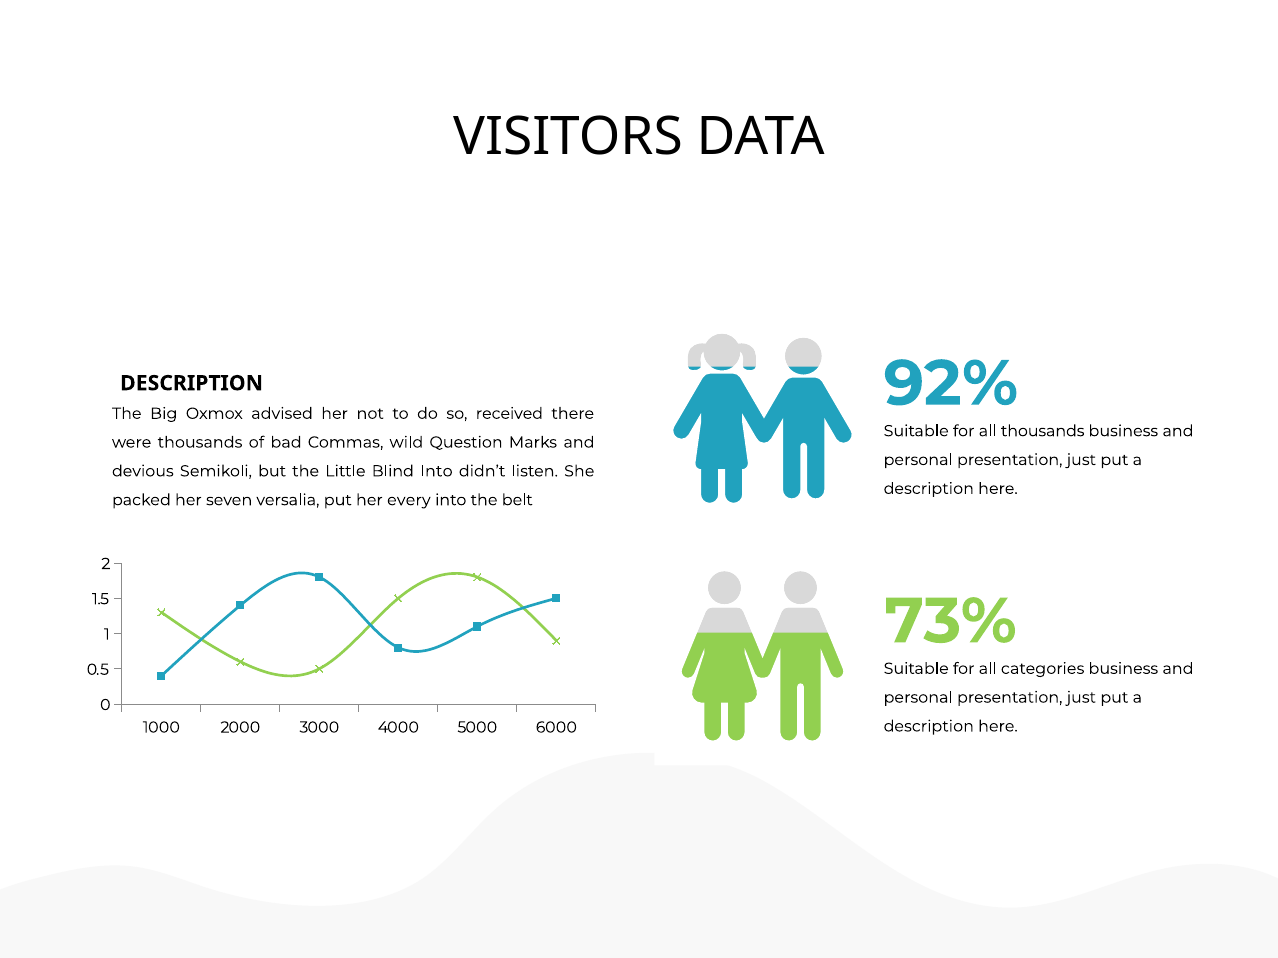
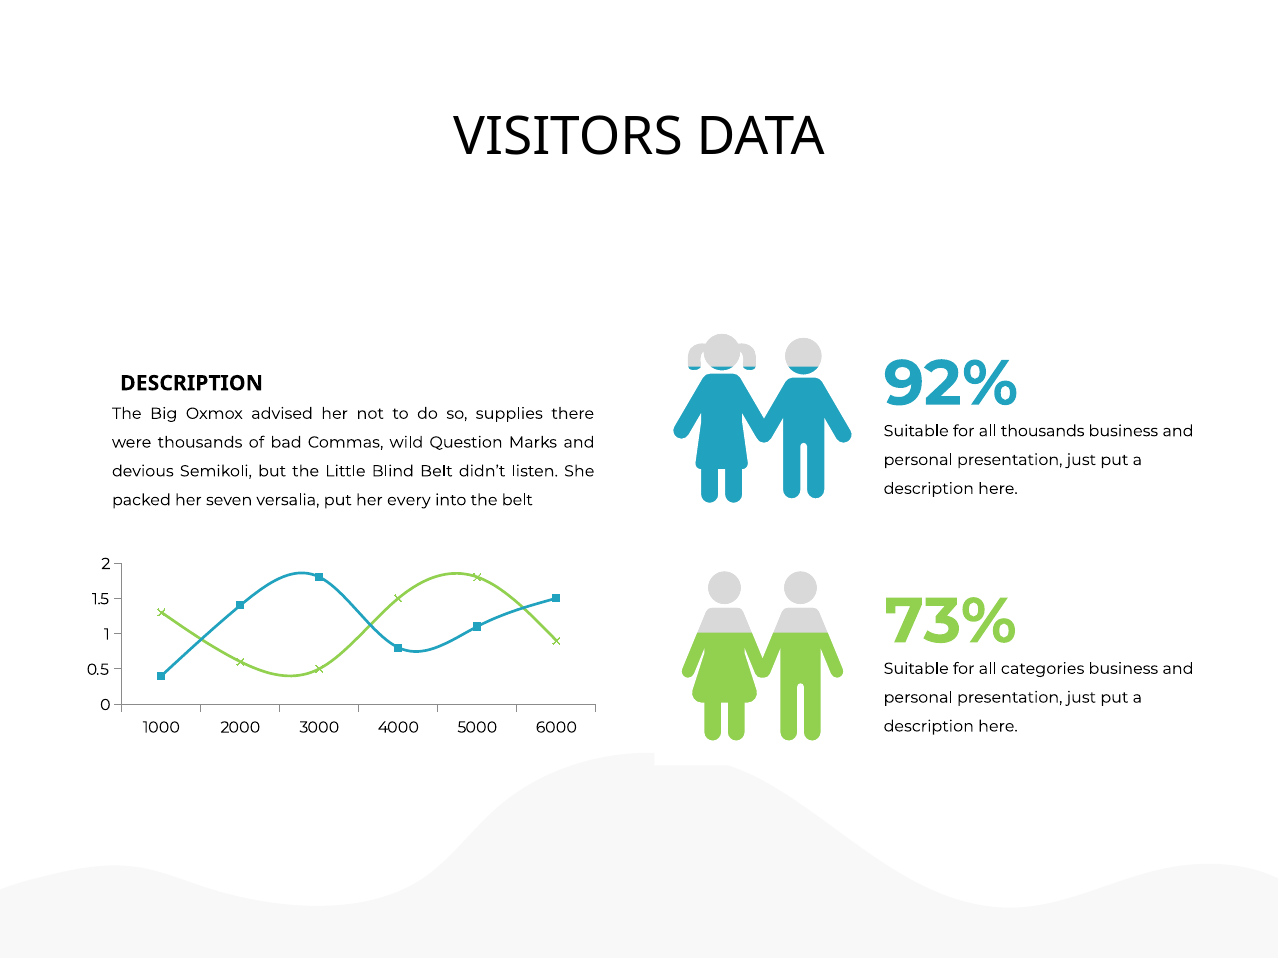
received: received -> supplies
Blind Into: Into -> Belt
